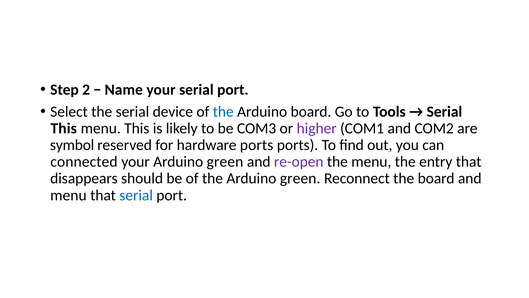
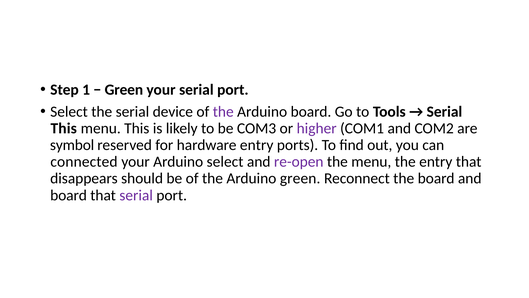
2: 2 -> 1
Name at (124, 89): Name -> Green
the at (223, 112) colour: blue -> purple
hardware ports: ports -> entry
your Arduino green: green -> select
menu at (68, 195): menu -> board
serial at (136, 195) colour: blue -> purple
